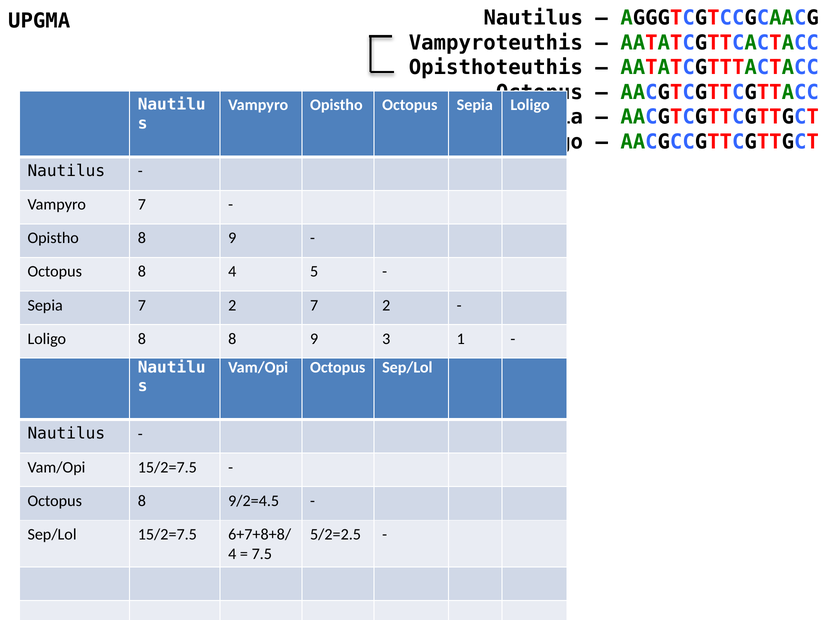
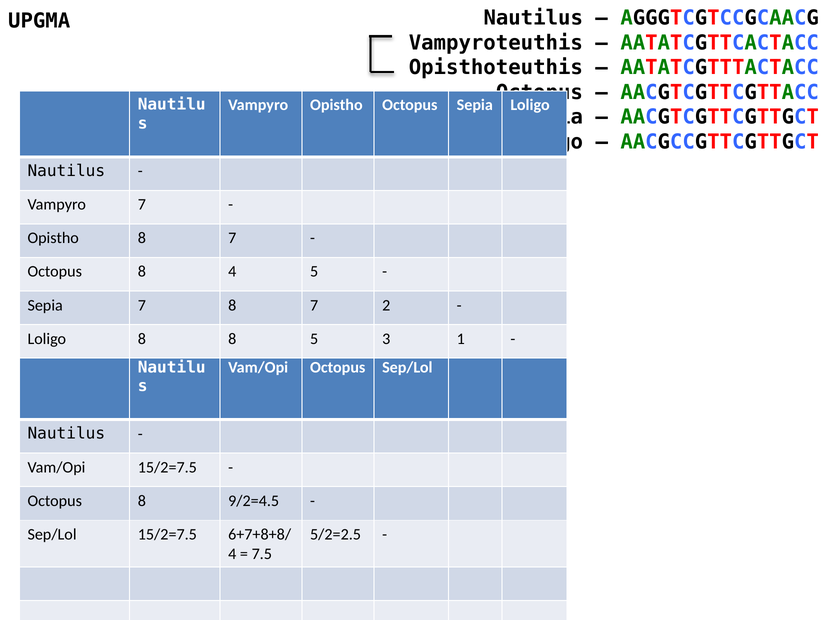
Opistho 8 9: 9 -> 7
Sepia 7 2: 2 -> 8
8 8 9: 9 -> 5
